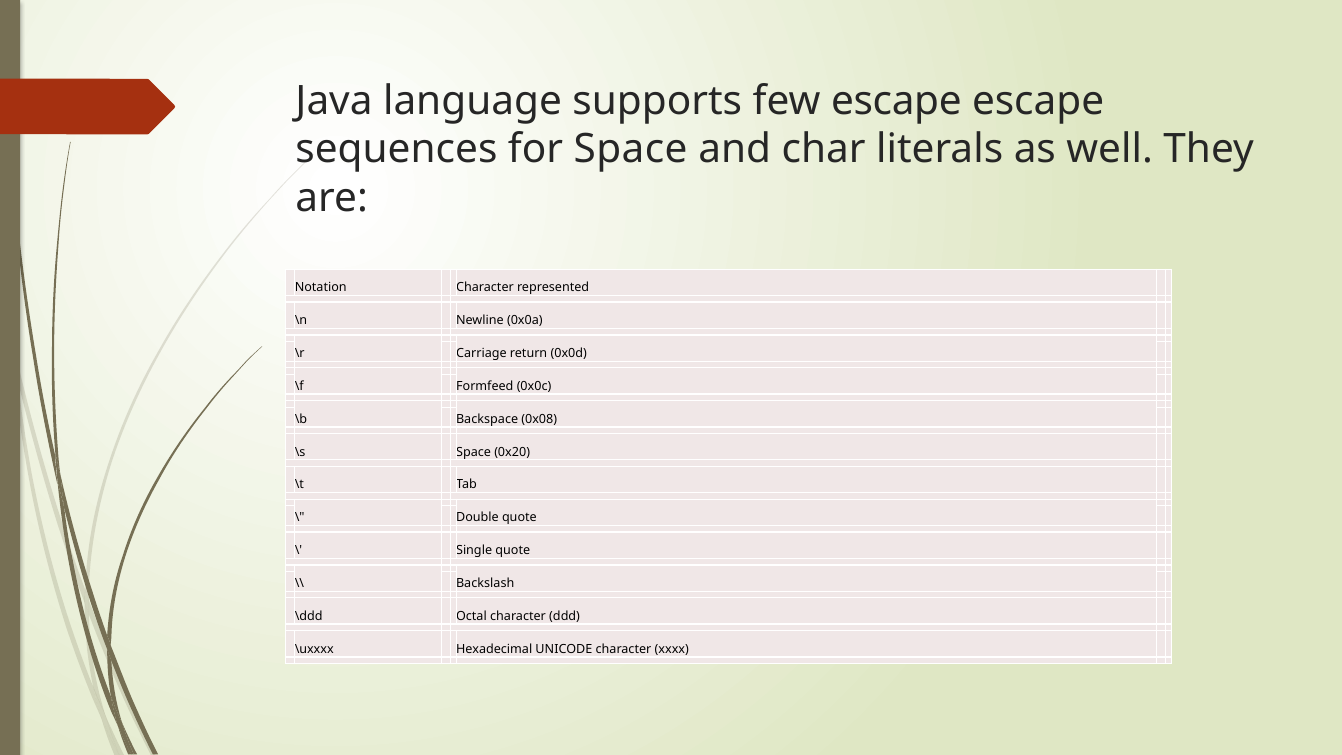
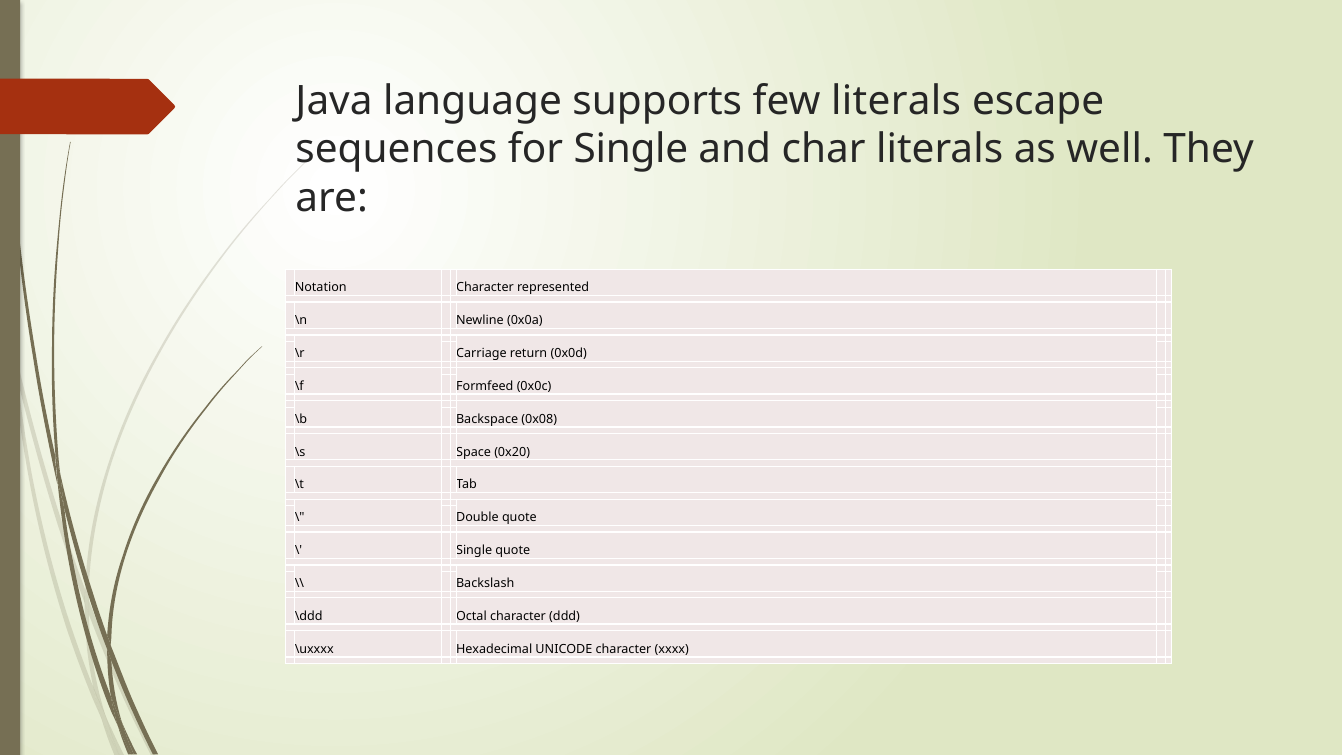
few escape: escape -> literals
for Space: Space -> Single
